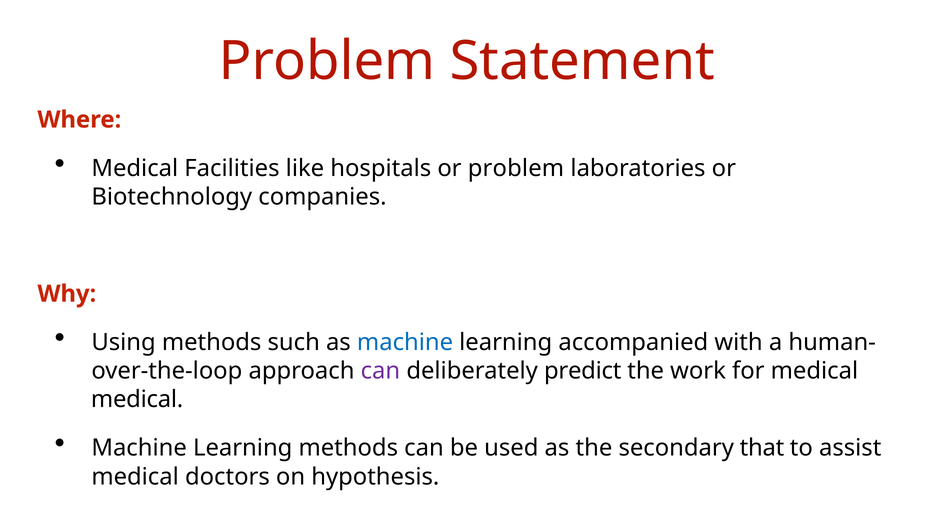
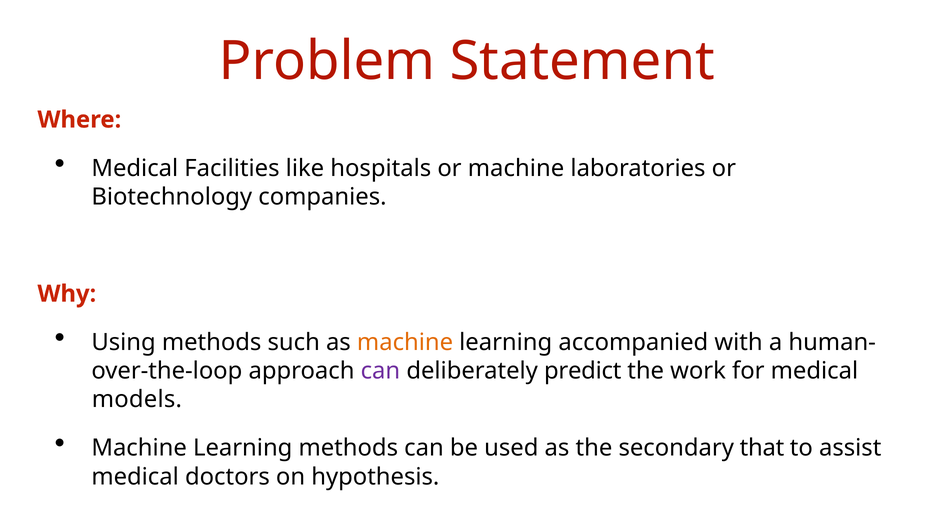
or problem: problem -> machine
machine at (405, 343) colour: blue -> orange
medical at (137, 400): medical -> models
